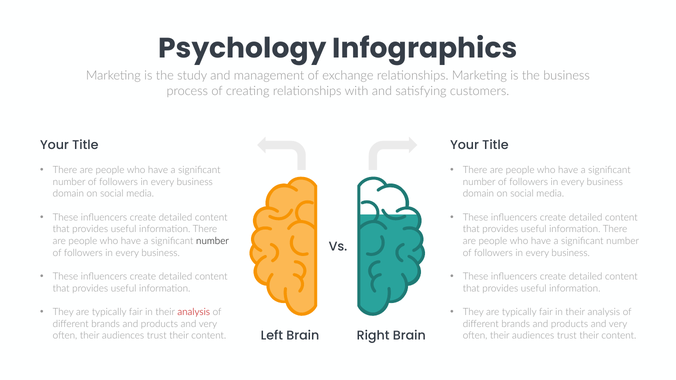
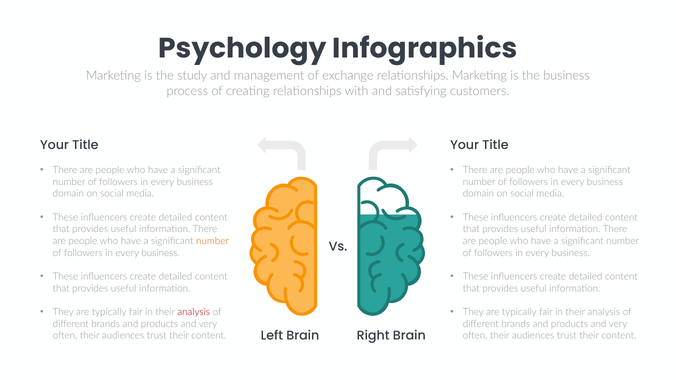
number at (213, 241) colour: black -> orange
